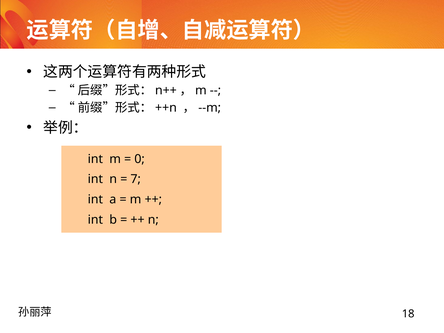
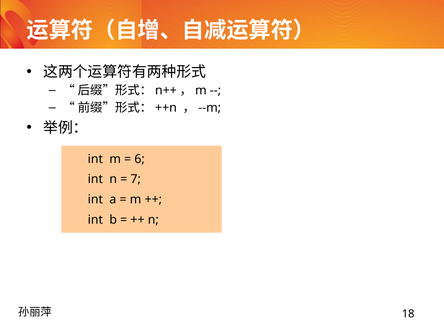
0: 0 -> 6
